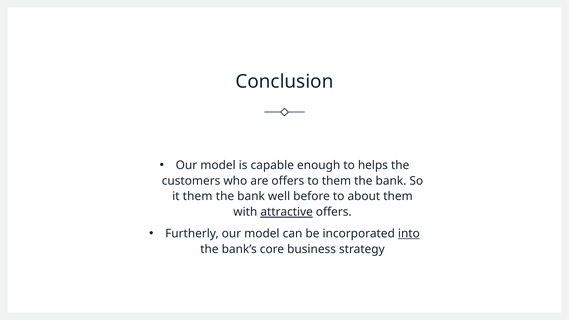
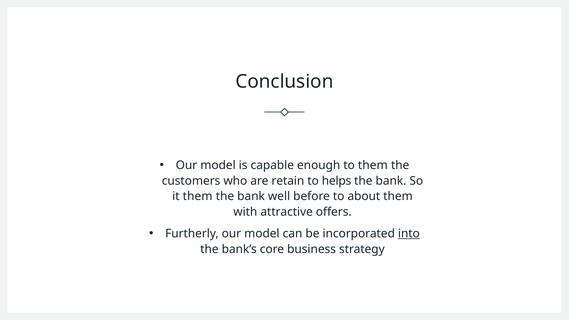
to helps: helps -> them
are offers: offers -> retain
to them: them -> helps
attractive underline: present -> none
